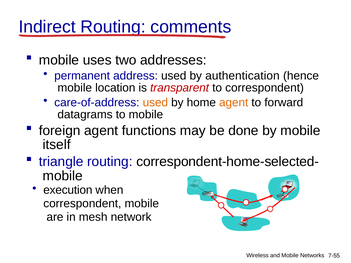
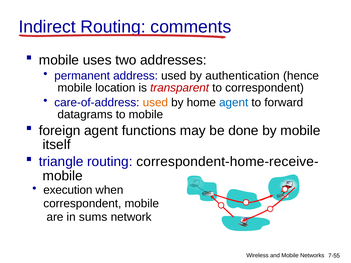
agent at (234, 103) colour: orange -> blue
correspondent-home-selected-: correspondent-home-selected- -> correspondent-home-receive-
mesh: mesh -> sums
